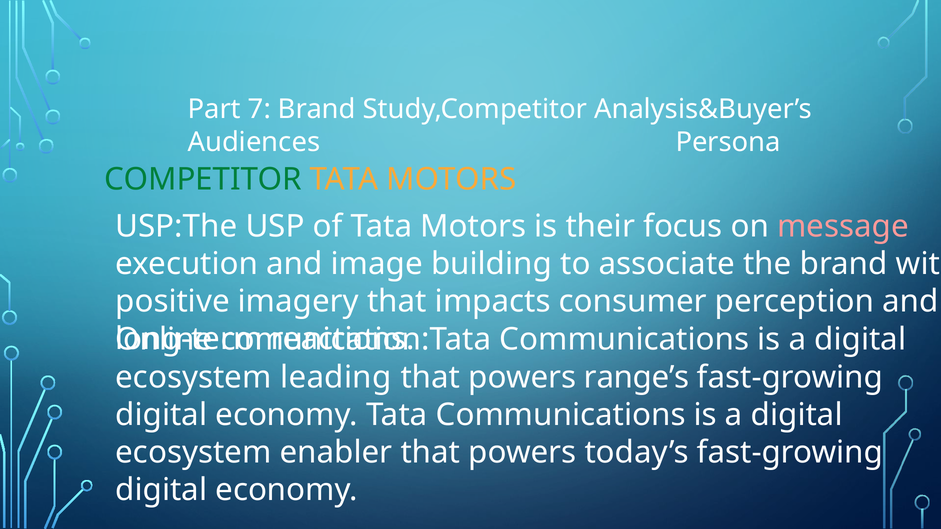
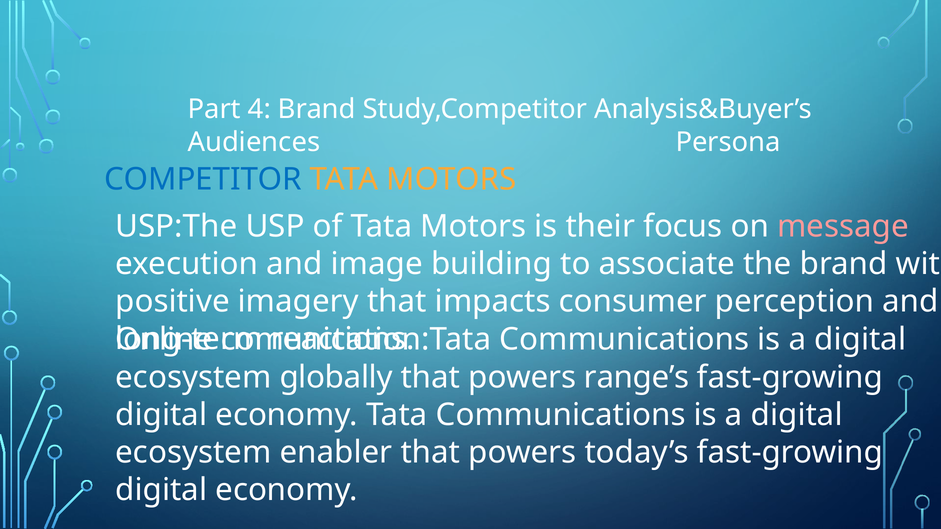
7: 7 -> 4
COMPETITOR colour: green -> blue
leading: leading -> globally
